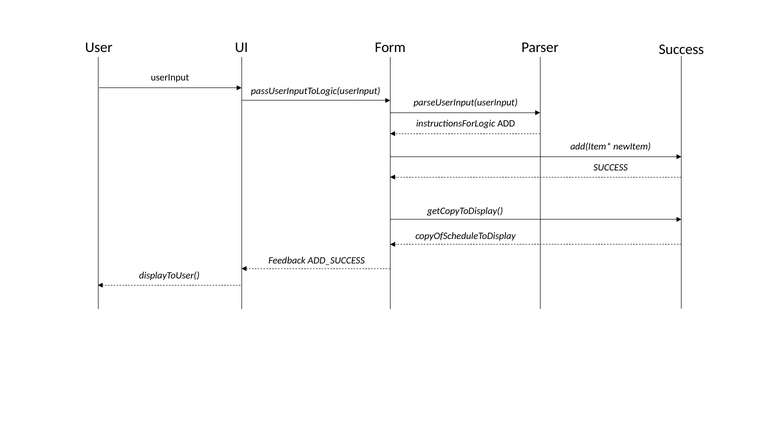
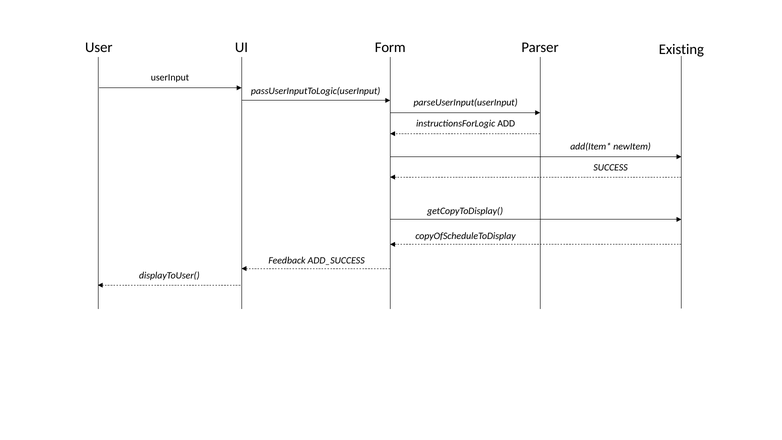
Parser Success: Success -> Existing
